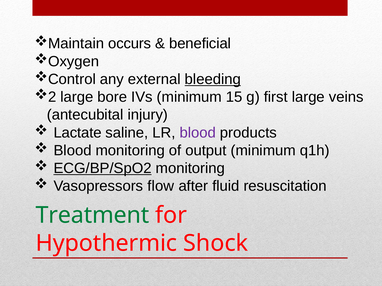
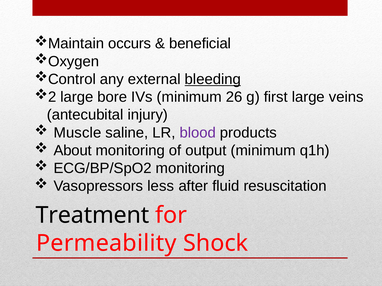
15: 15 -> 26
Lactate: Lactate -> Muscle
Blood at (73, 151): Blood -> About
ECG/BP/SpO2 underline: present -> none
flow: flow -> less
Treatment colour: green -> black
Hypothermic: Hypothermic -> Permeability
